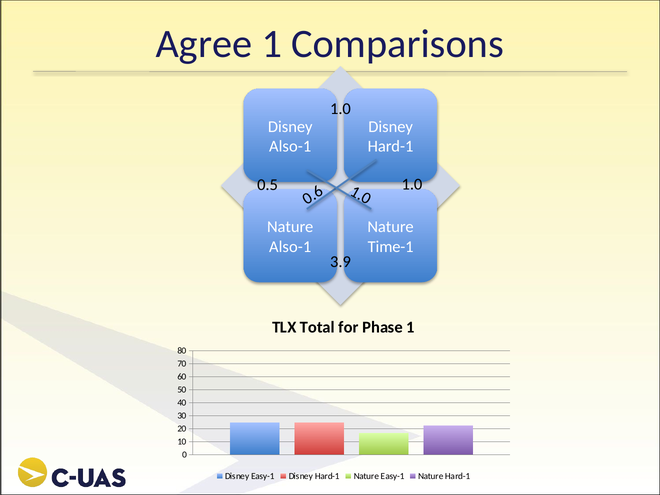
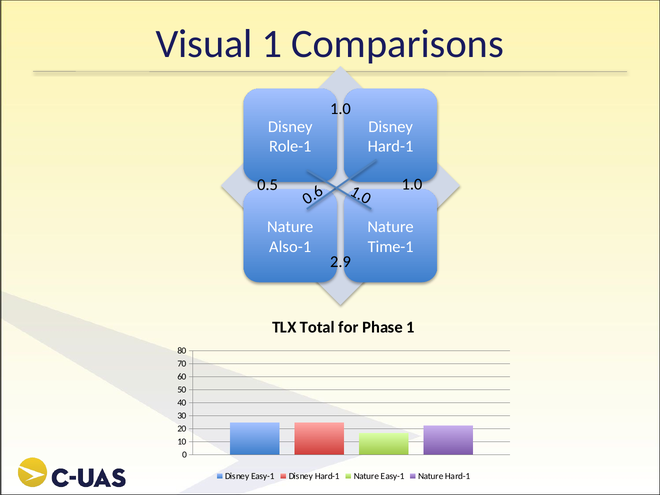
Agree: Agree -> Visual
Also-1 at (290, 146): Also-1 -> Role-1
3.9: 3.9 -> 2.9
